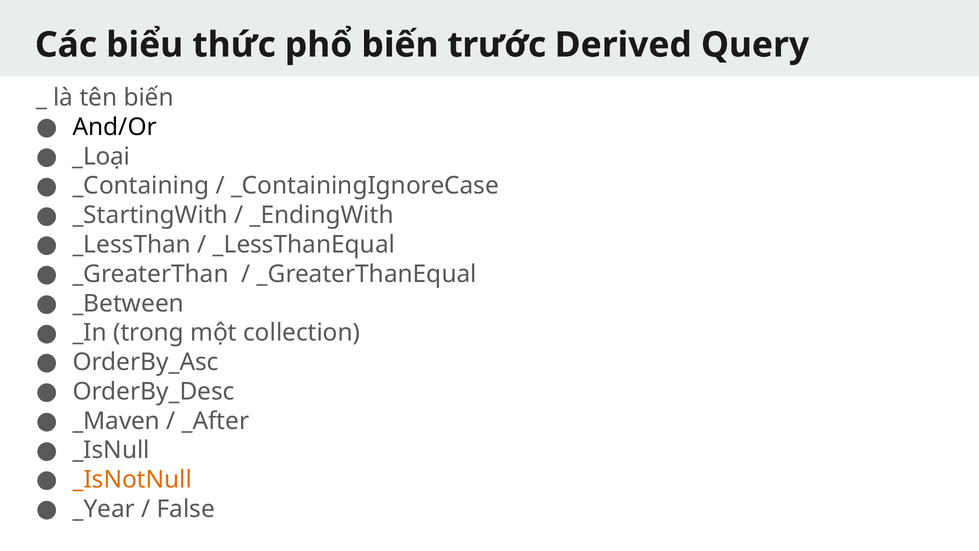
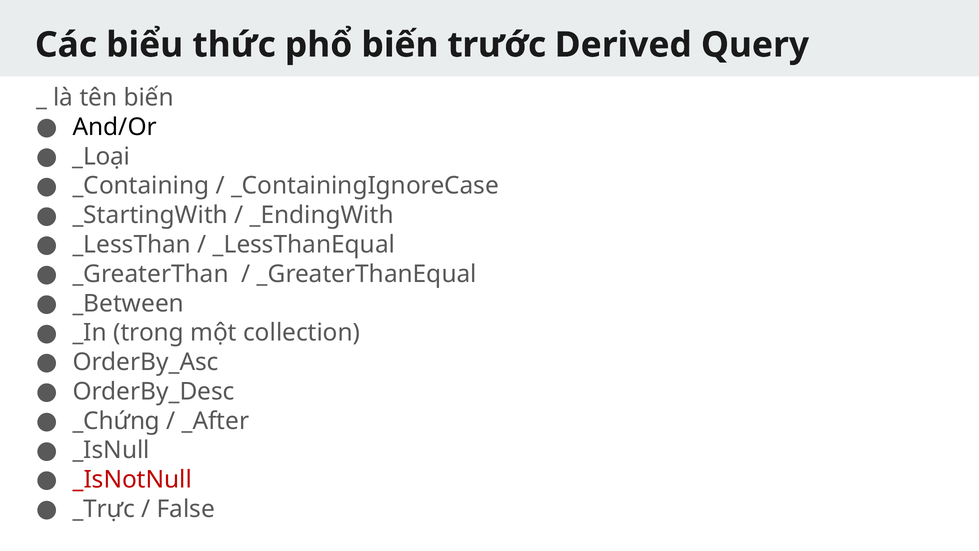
_Maven: _Maven -> _Chứng
_IsNotNull colour: orange -> red
_Year: _Year -> _Trực
